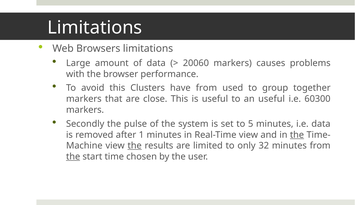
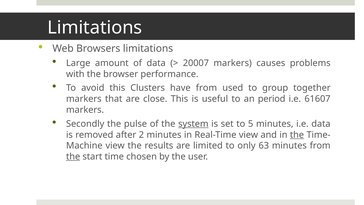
20060: 20060 -> 20007
an useful: useful -> period
60300: 60300 -> 61607
system underline: none -> present
1: 1 -> 2
the at (135, 146) underline: present -> none
32: 32 -> 63
